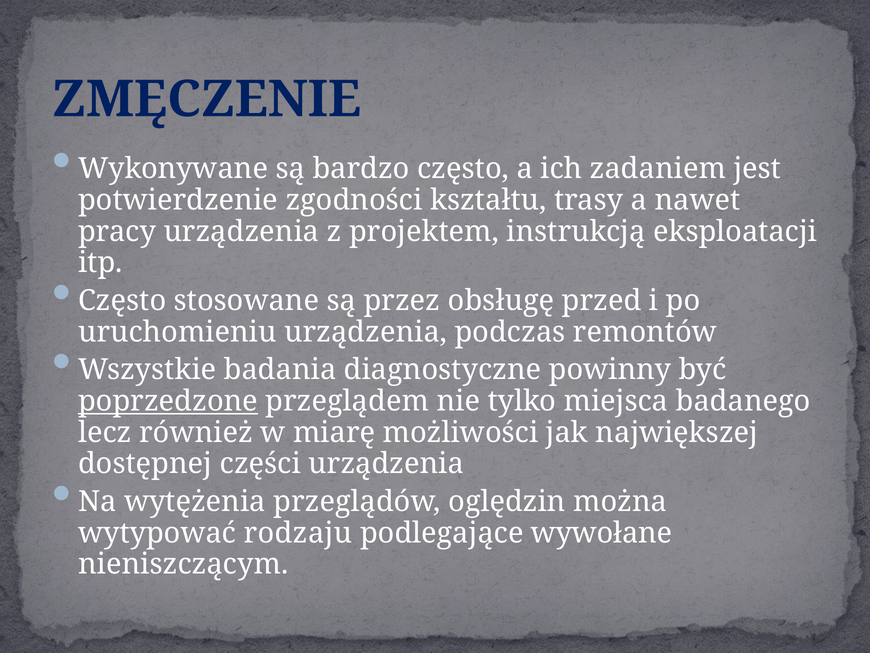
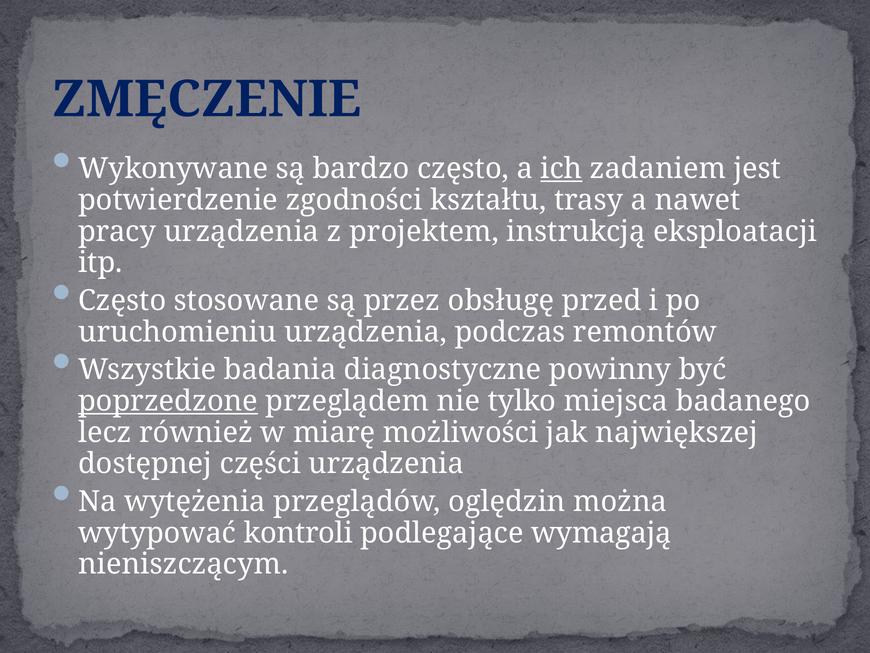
ich underline: none -> present
rodzaju: rodzaju -> kontroli
wywołane: wywołane -> wymagają
